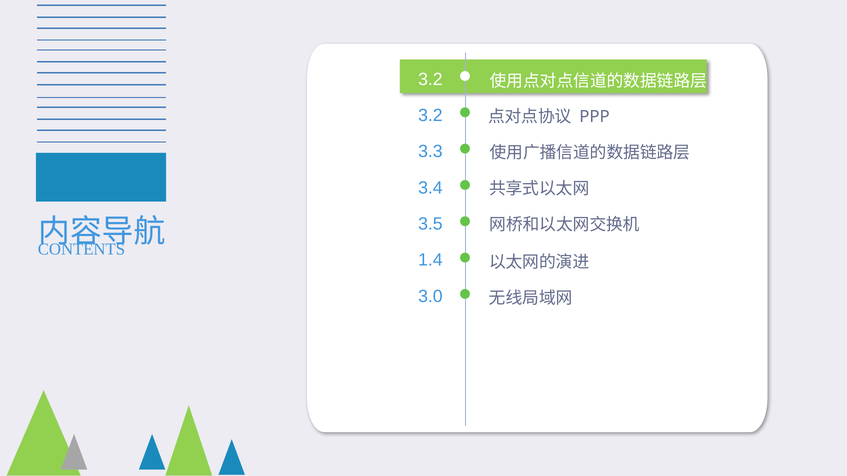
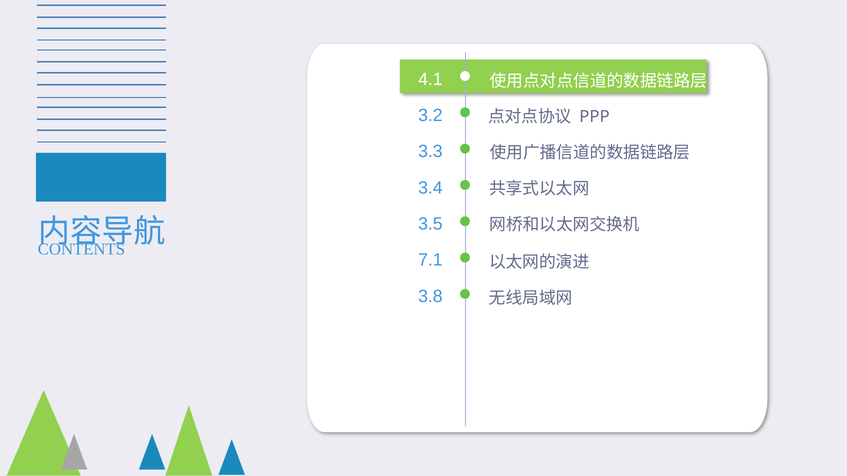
3.2 at (430, 79): 3.2 -> 4.1
1.4: 1.4 -> 7.1
3.0: 3.0 -> 3.8
